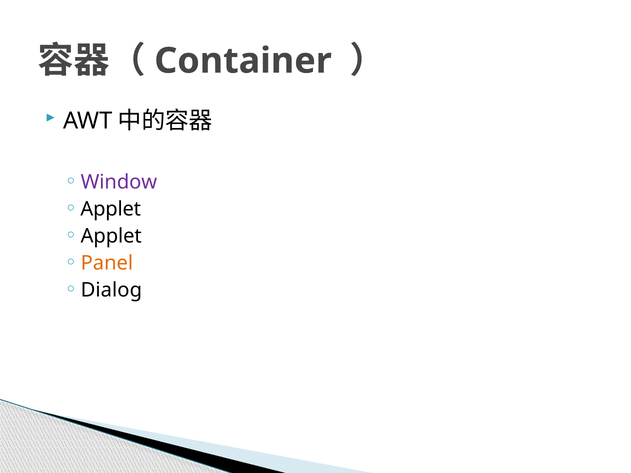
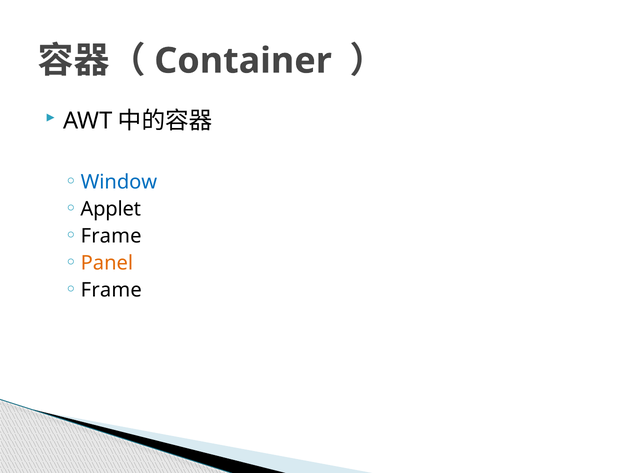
Window colour: purple -> blue
Applet at (111, 236): Applet -> Frame
Dialog at (111, 290): Dialog -> Frame
